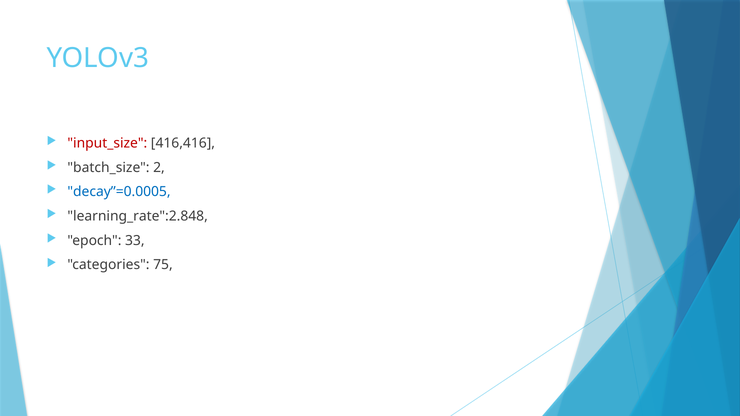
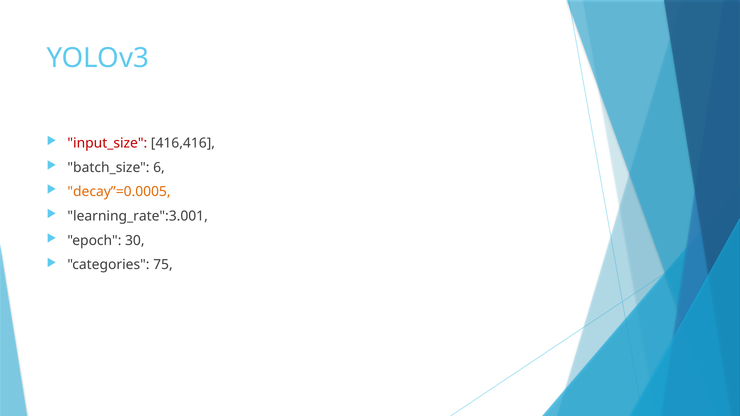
2: 2 -> 6
decay”=0.0005 colour: blue -> orange
learning_rate":2.848: learning_rate":2.848 -> learning_rate":3.001
33: 33 -> 30
